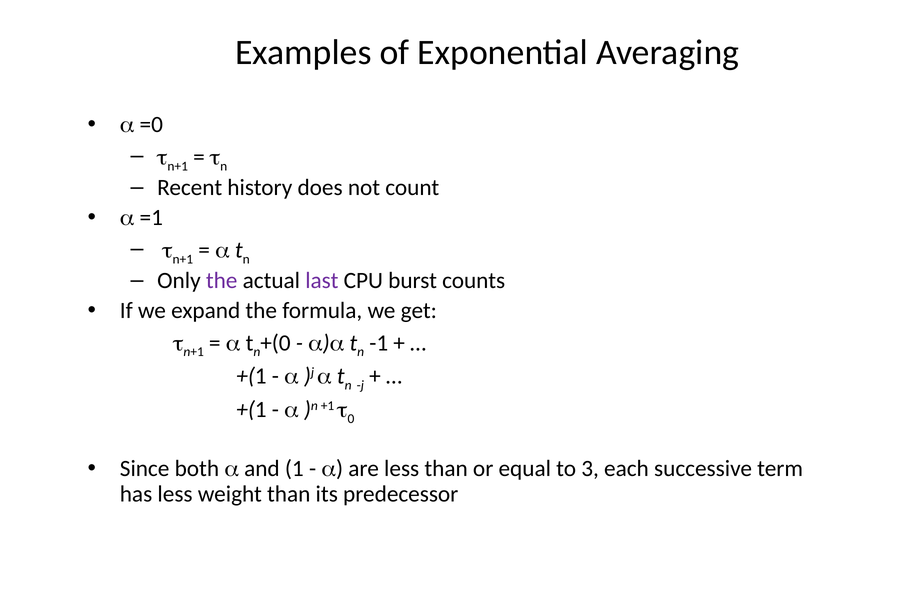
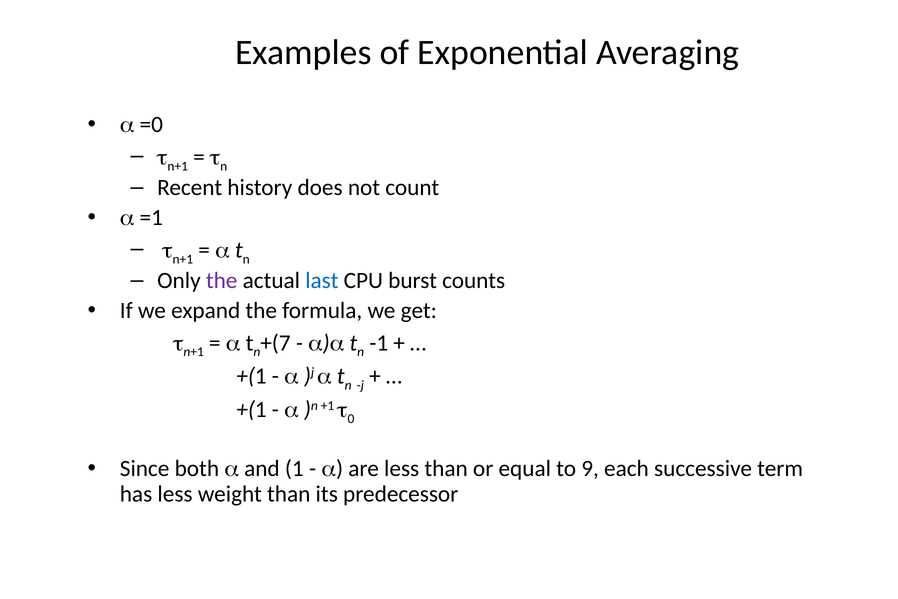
last colour: purple -> blue
+(0: +(0 -> +(7
3: 3 -> 9
